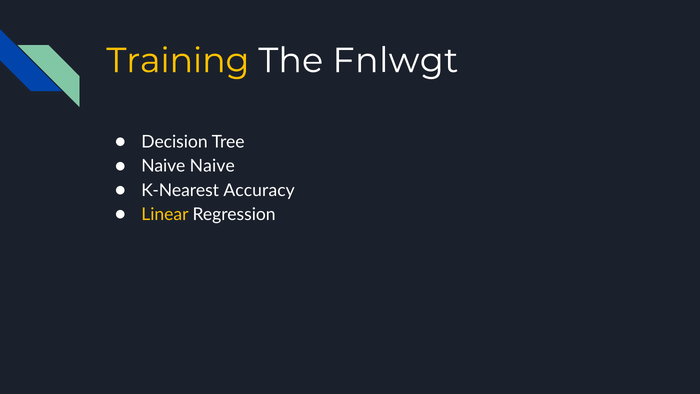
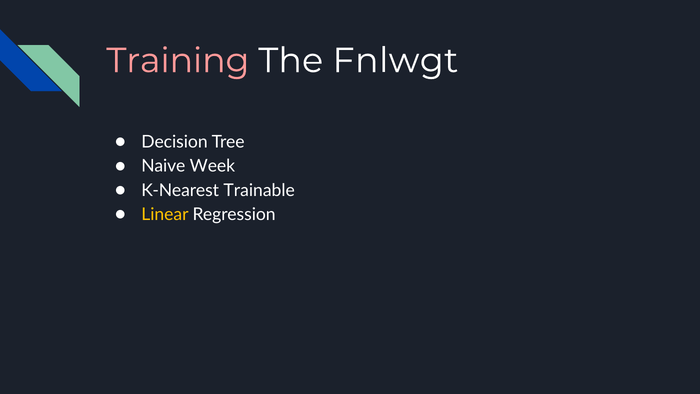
Training colour: yellow -> pink
Naive Naive: Naive -> Week
Accuracy: Accuracy -> Trainable
